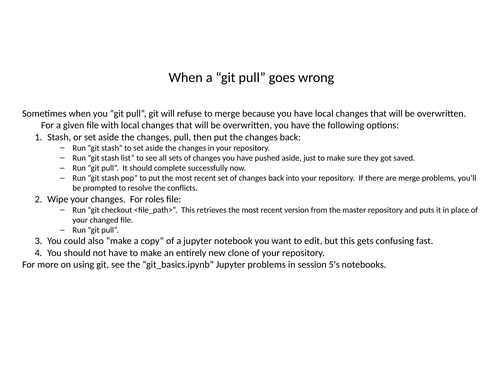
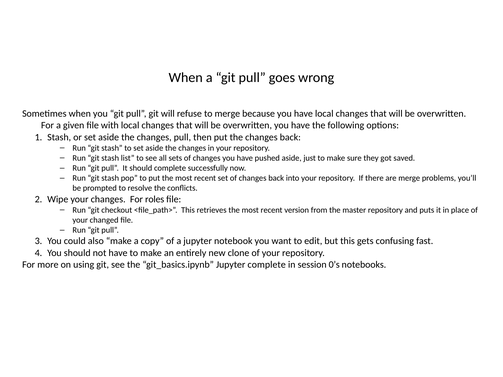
Jupyter problems: problems -> complete
5’s: 5’s -> 0’s
